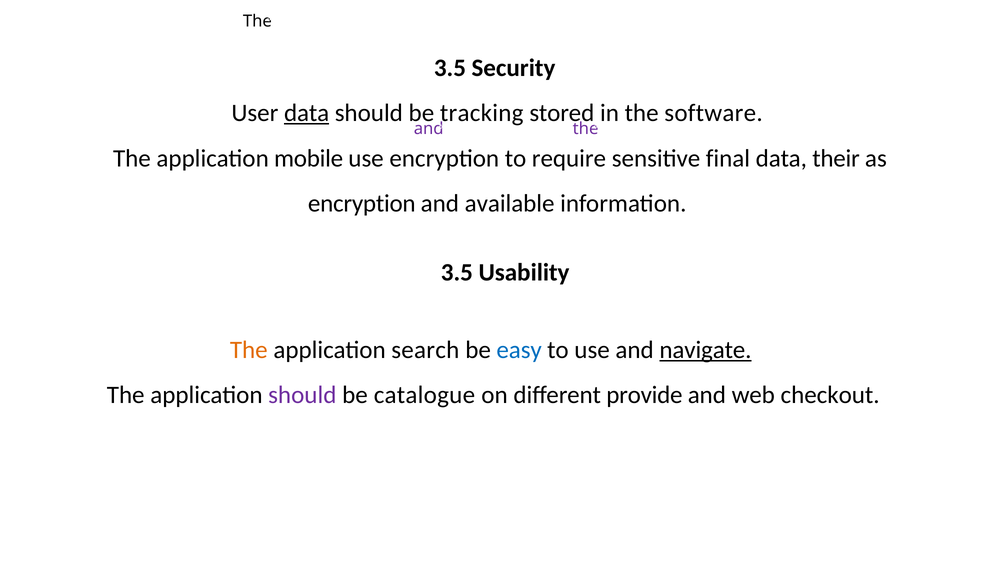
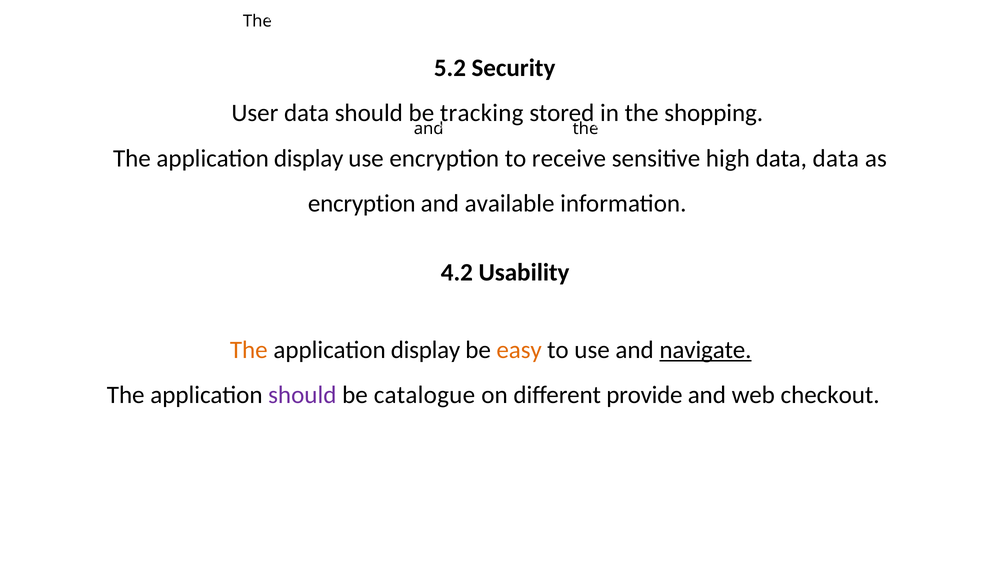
3.5 at (450, 68): 3.5 -> 5.2
data at (307, 113) underline: present -> none
software: software -> shopping
and at (429, 129) colour: purple -> black
the at (586, 129) colour: purple -> black
mobile at (309, 158): mobile -> display
require: require -> receive
final: final -> high
data their: their -> data
3.5 at (457, 272): 3.5 -> 4.2
search at (425, 350): search -> display
easy colour: blue -> orange
